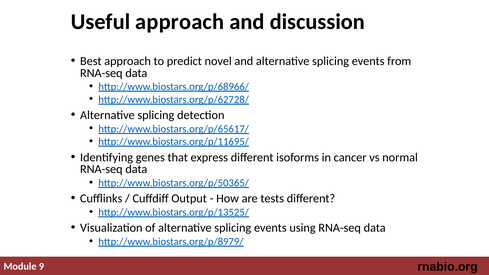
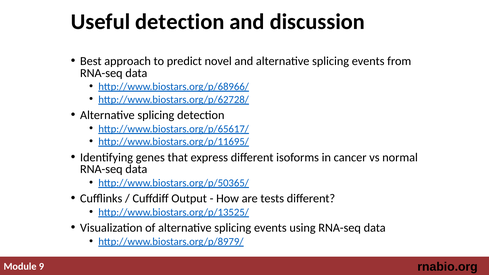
Useful approach: approach -> detection
